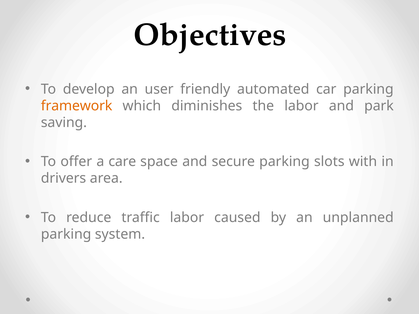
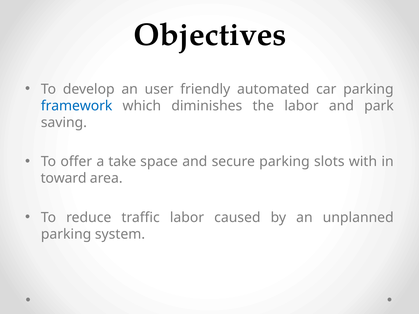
framework colour: orange -> blue
care: care -> take
drivers: drivers -> toward
